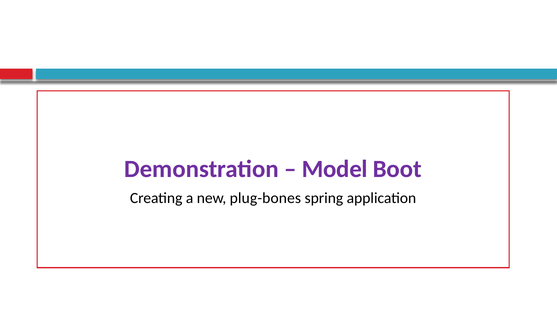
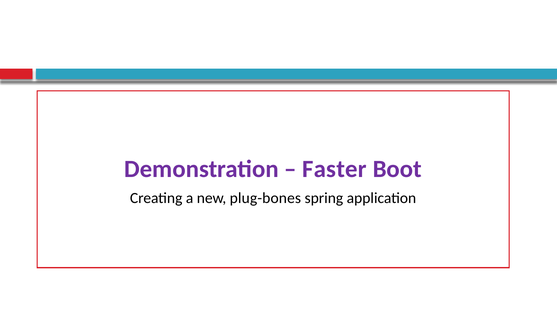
Model: Model -> Faster
